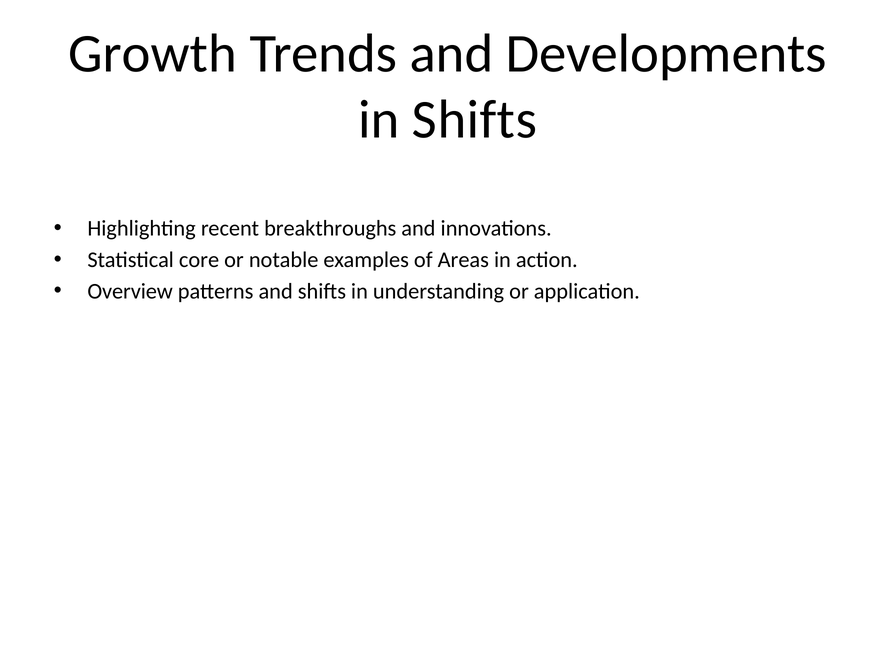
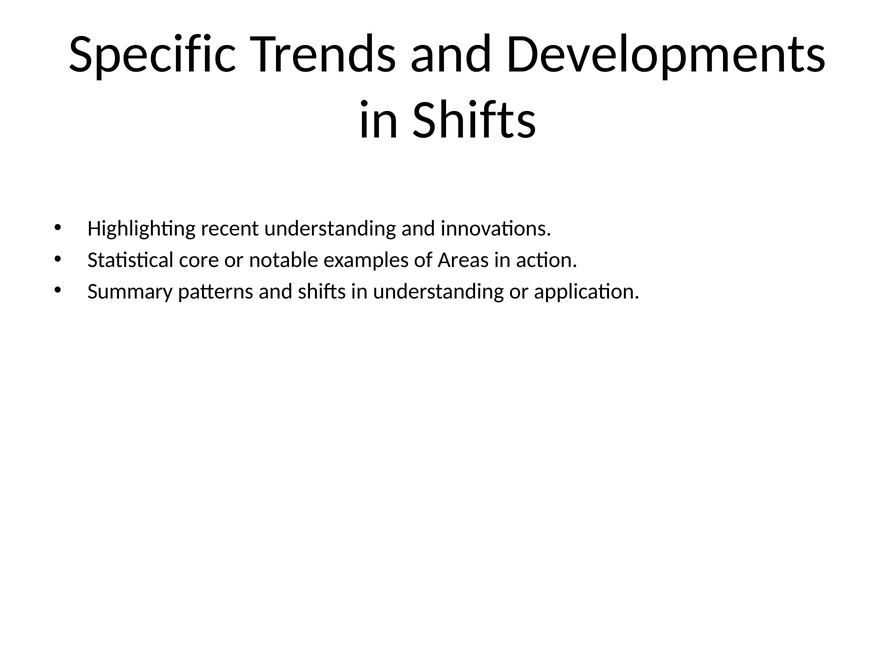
Growth: Growth -> Specific
recent breakthroughs: breakthroughs -> understanding
Overview: Overview -> Summary
